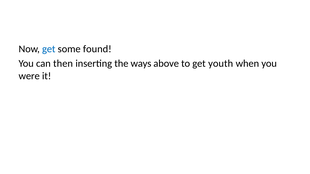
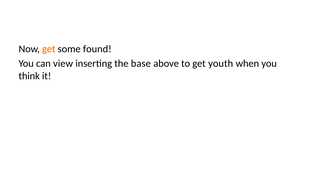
get at (49, 49) colour: blue -> orange
then: then -> view
ways: ways -> base
were: were -> think
